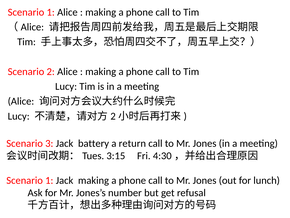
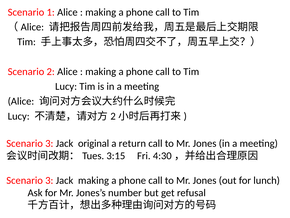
battery: battery -> original
1 at (49, 180): 1 -> 3
